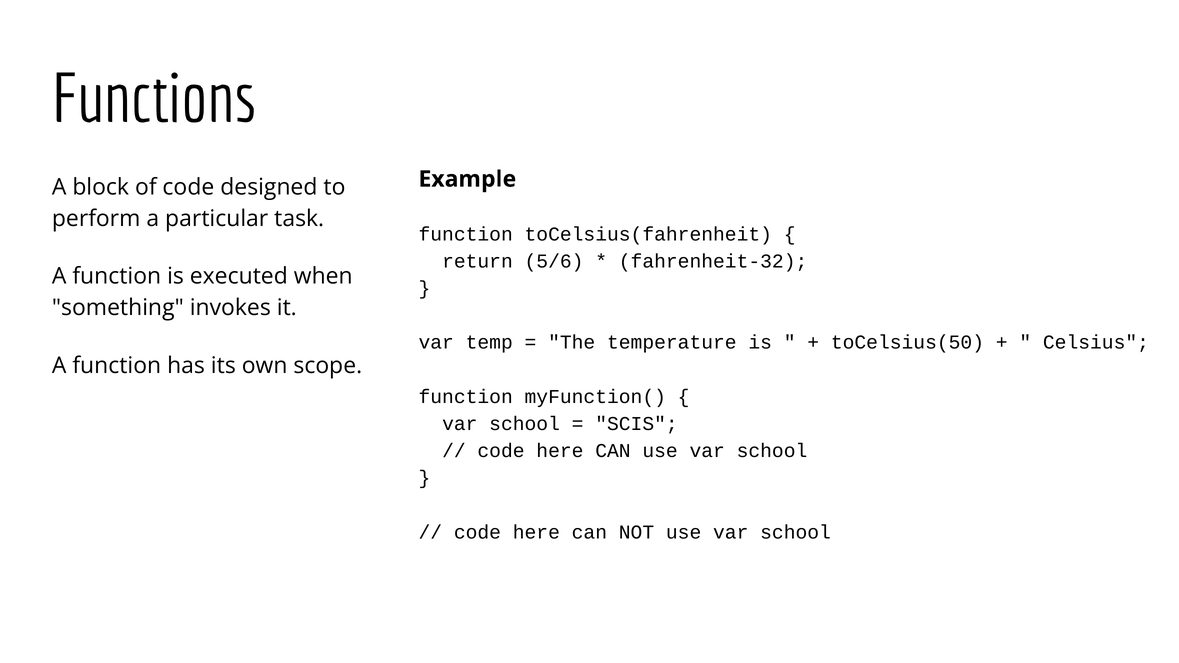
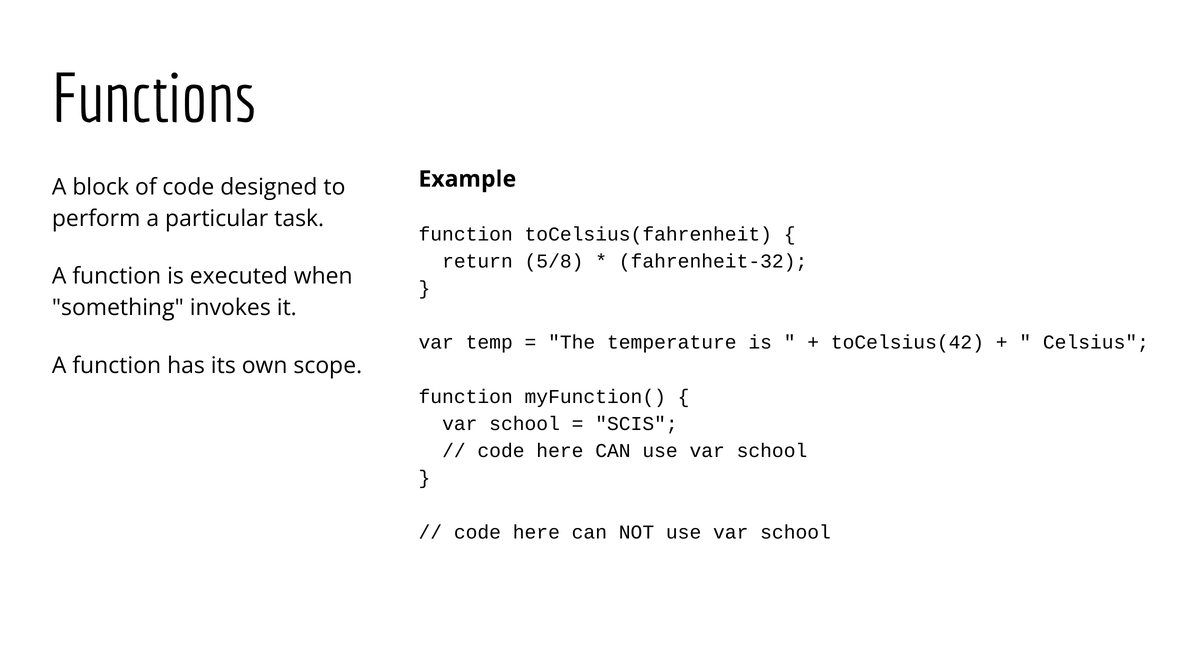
5/6: 5/6 -> 5/8
toCelsius(50: toCelsius(50 -> toCelsius(42
